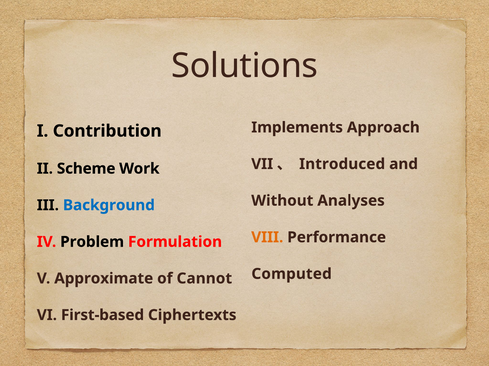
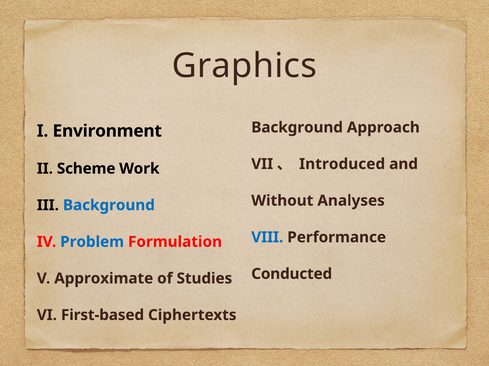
Solutions: Solutions -> Graphics
Implements at (297, 128): Implements -> Background
Contribution: Contribution -> Environment
VIII colour: orange -> blue
Problem colour: black -> blue
Computed: Computed -> Conducted
Cannot: Cannot -> Studies
